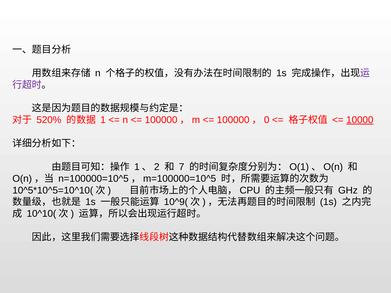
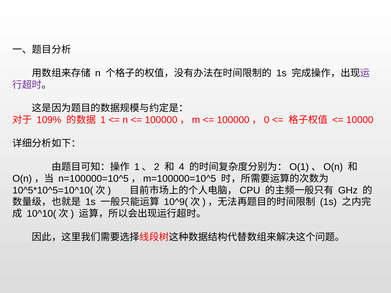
520%: 520% -> 109%
10000 underline: present -> none
7: 7 -> 4
